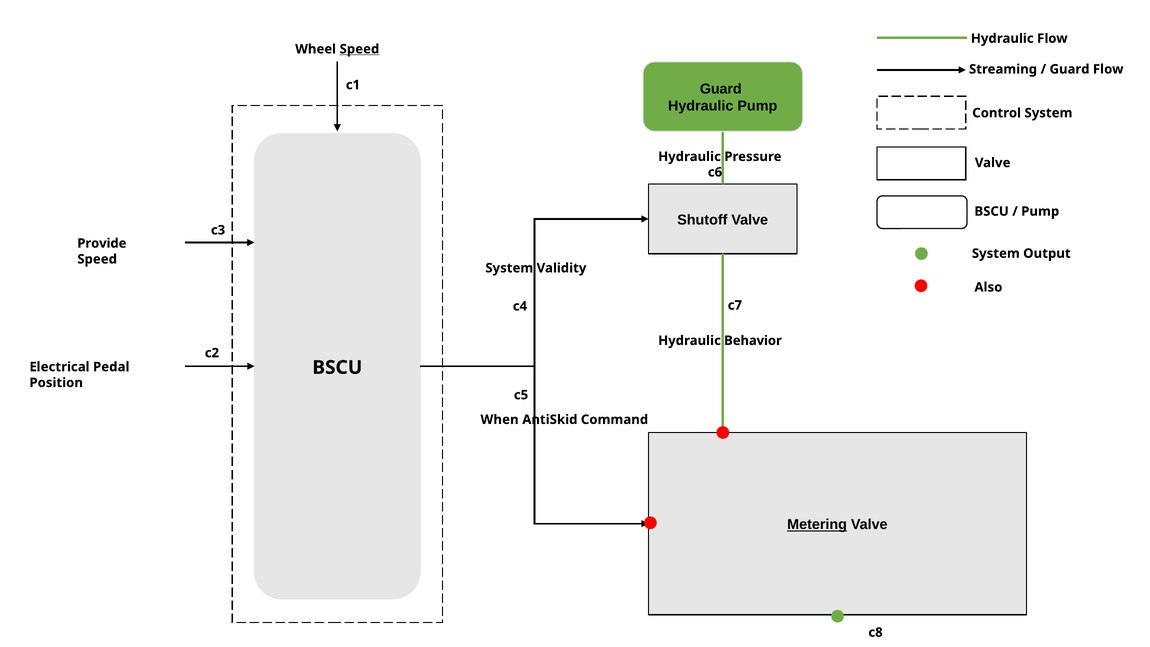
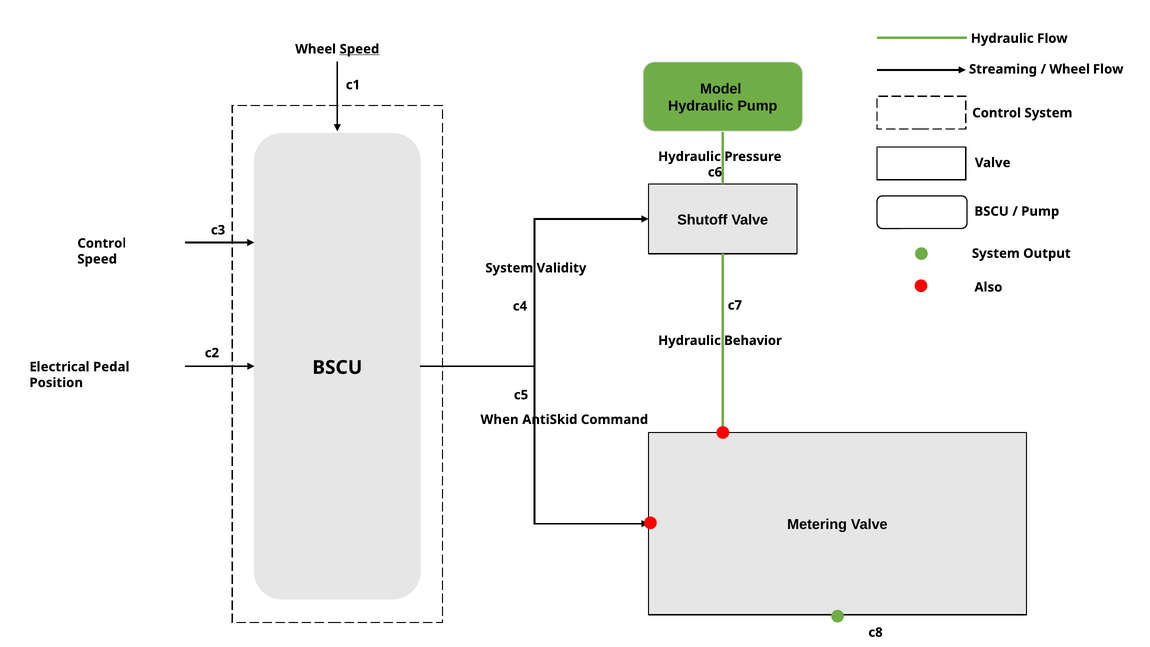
Guard at (1070, 69): Guard -> Wheel
Guard at (721, 89): Guard -> Model
Provide at (102, 243): Provide -> Control
Metering underline: present -> none
